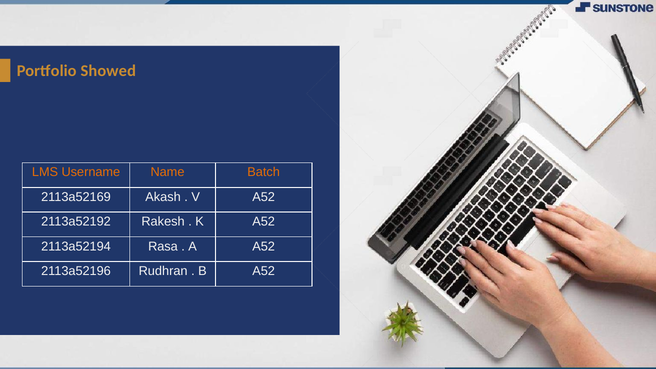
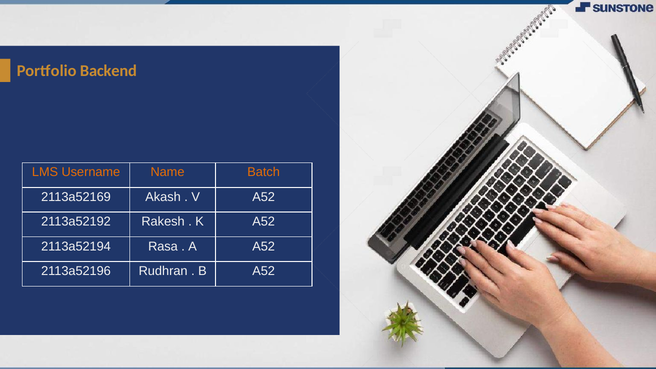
Showed: Showed -> Backend
